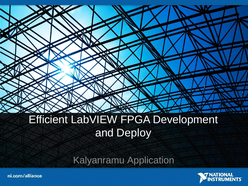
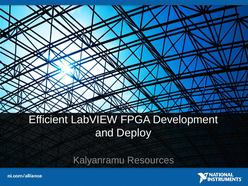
Application: Application -> Resources
